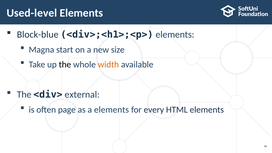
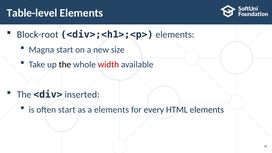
Used-level: Used-level -> Table-level
Block-blue: Block-blue -> Block-root
width colour: orange -> red
external: external -> inserted
often page: page -> start
